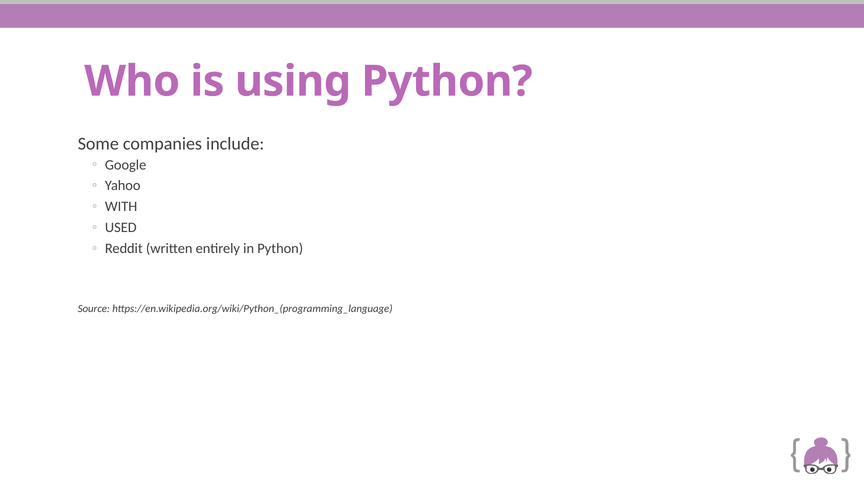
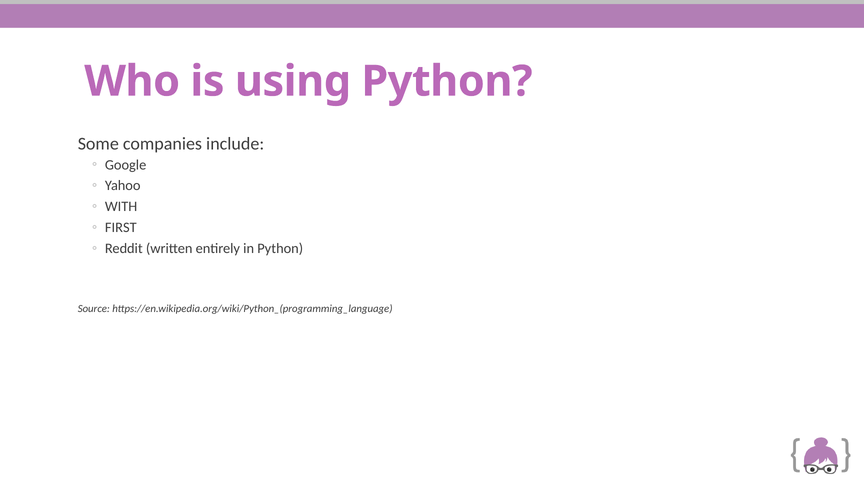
USED: USED -> FIRST
